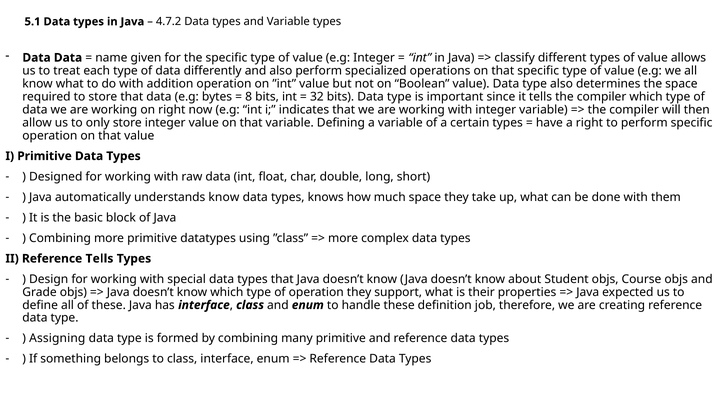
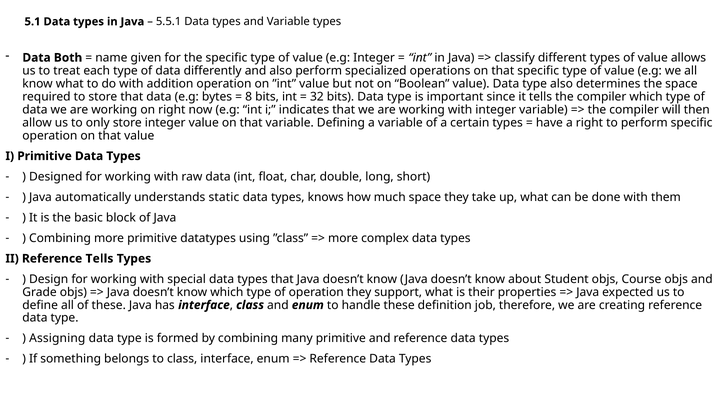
4.7.2: 4.7.2 -> 5.5.1
Data Data: Data -> Both
understands know: know -> static
